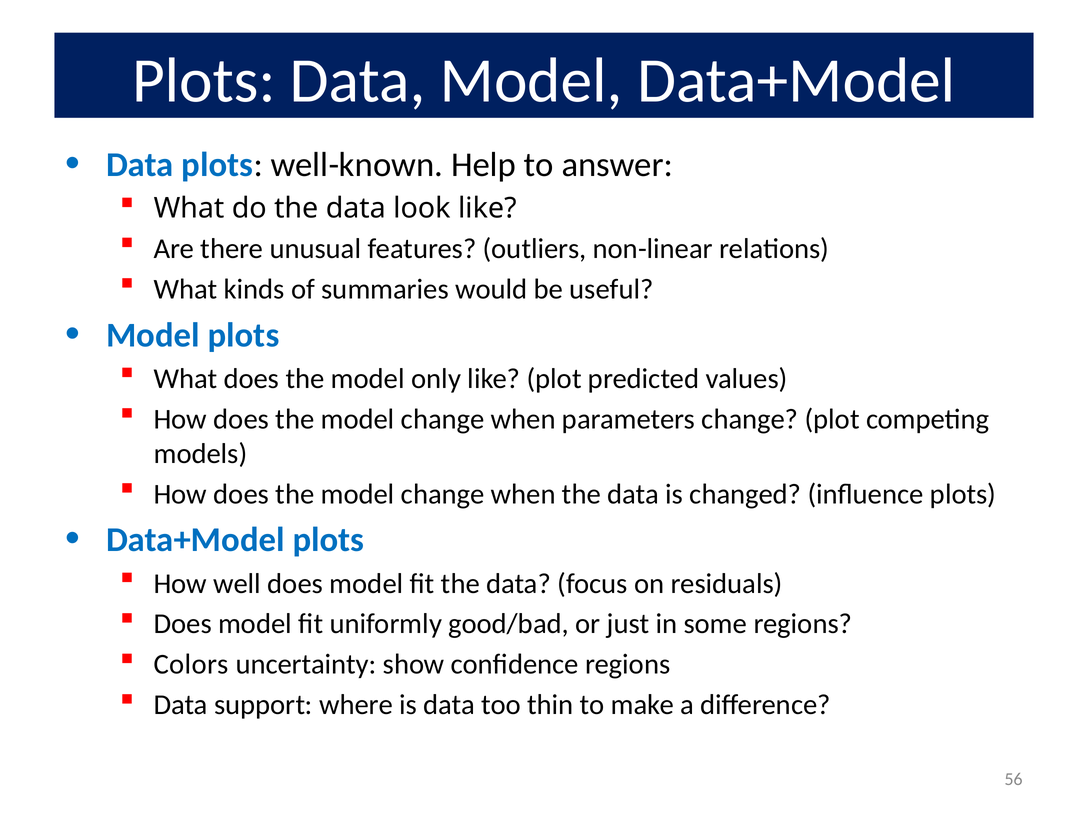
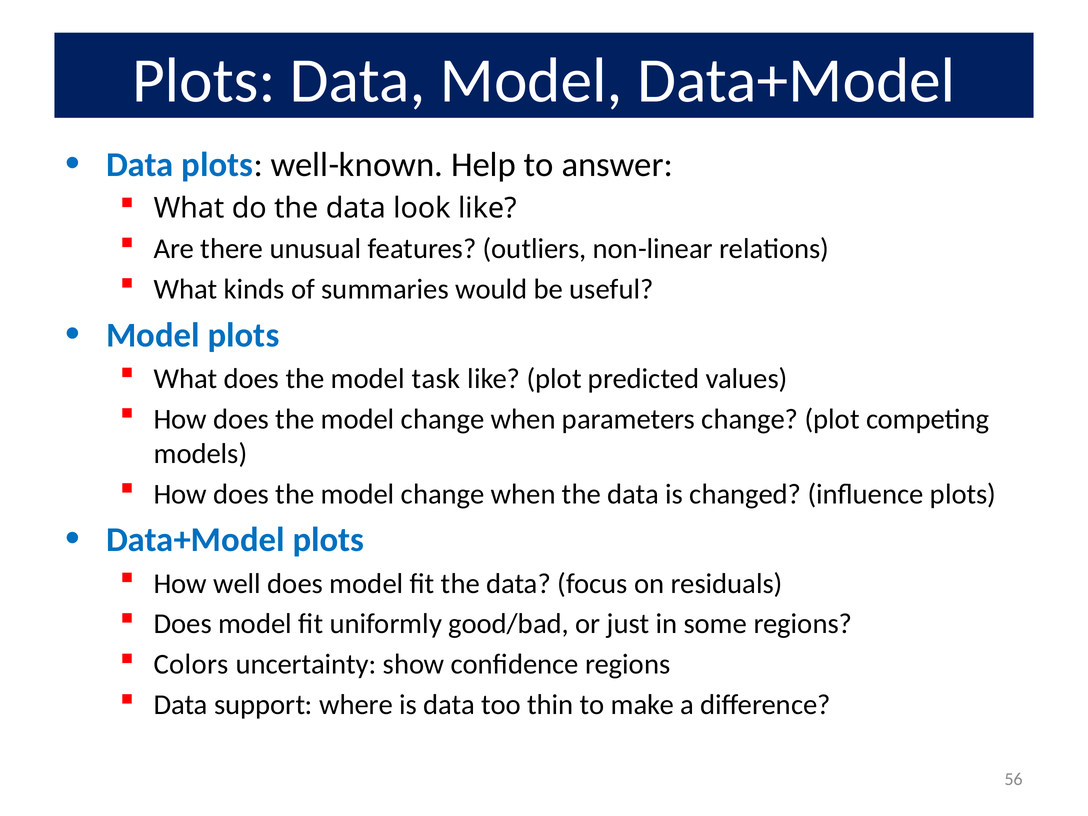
only: only -> task
